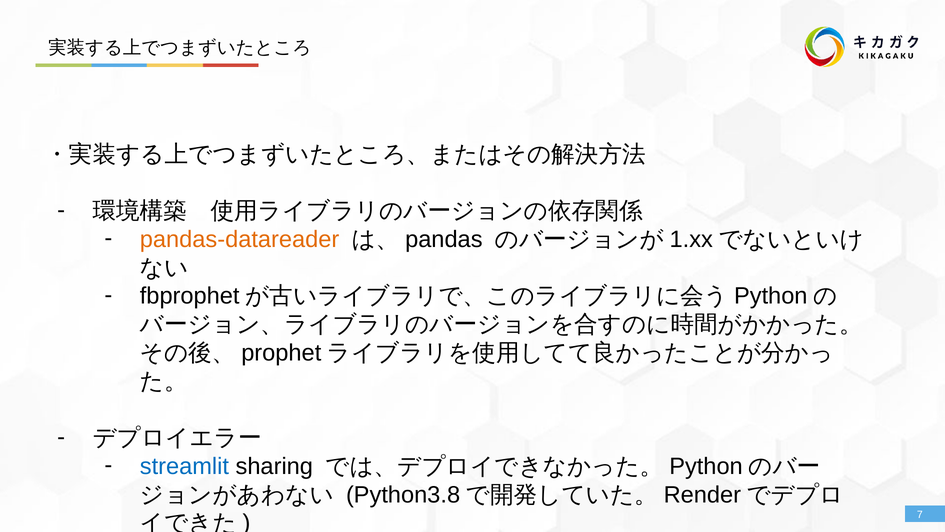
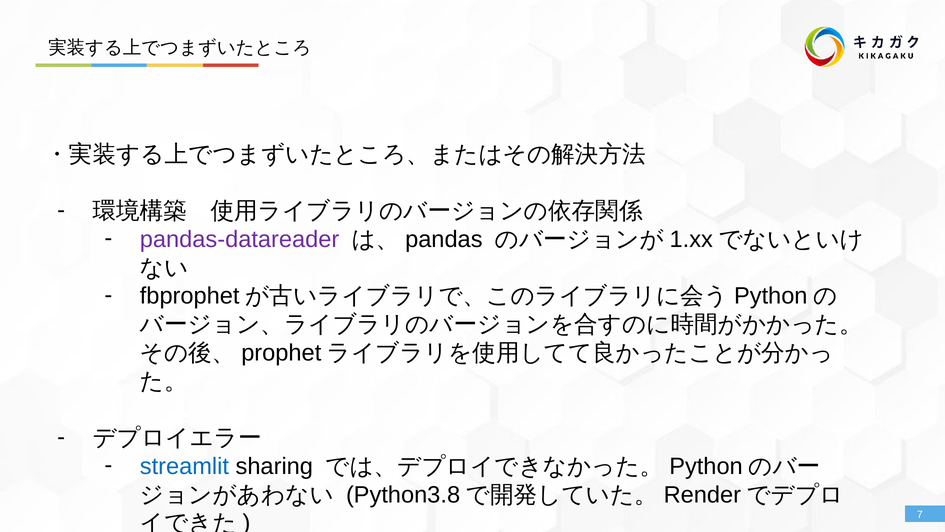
pandas-datareader colour: orange -> purple
